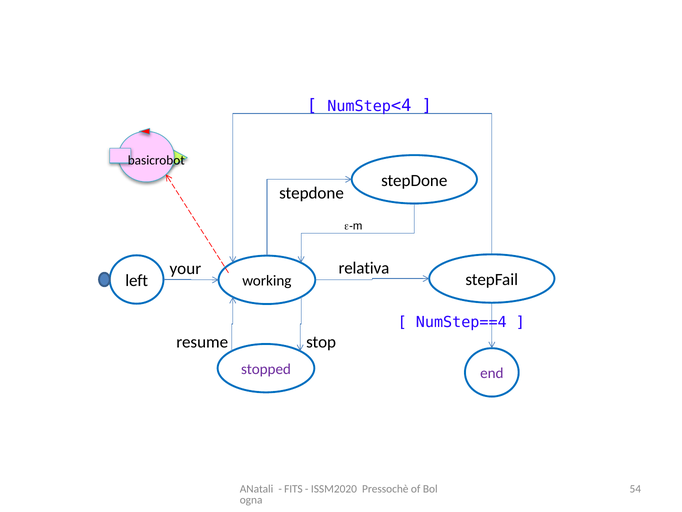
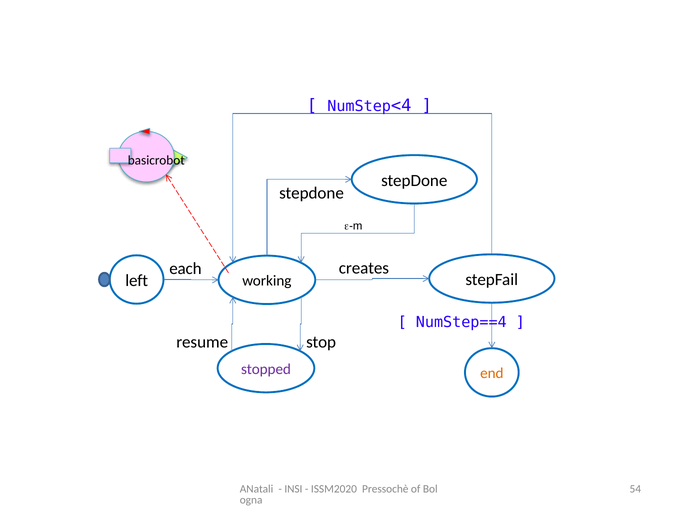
relativa: relativa -> creates
your: your -> each
end colour: purple -> orange
FITS: FITS -> INSI
